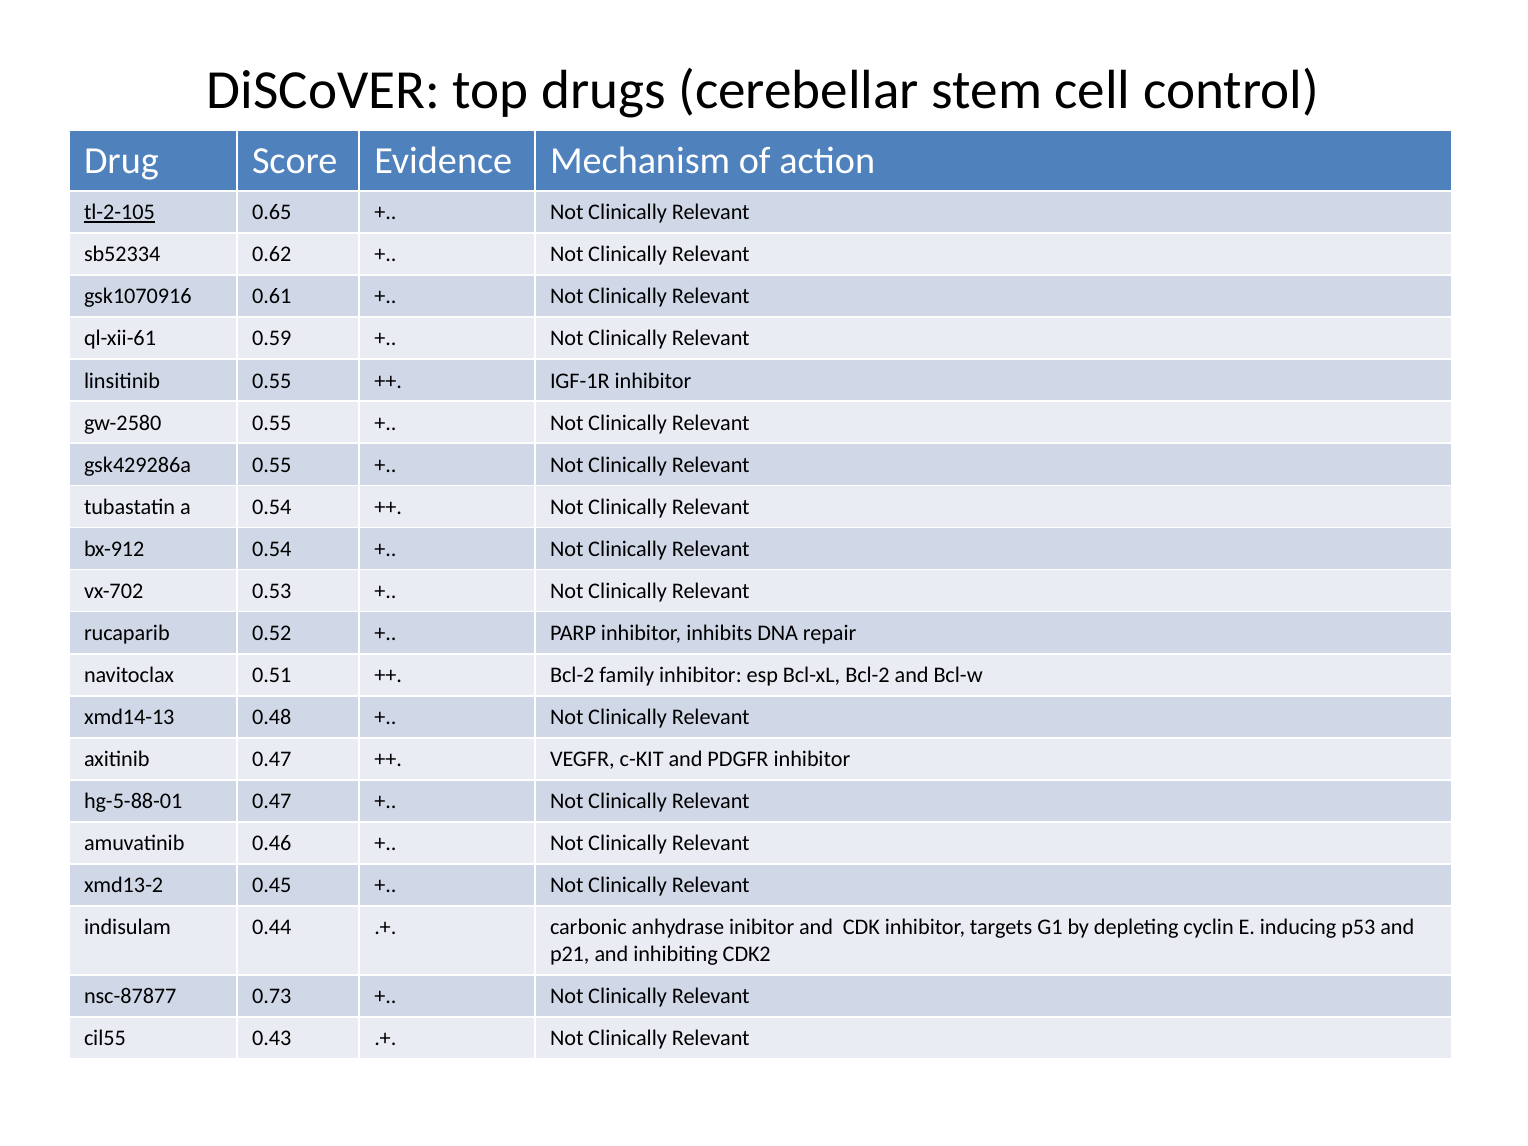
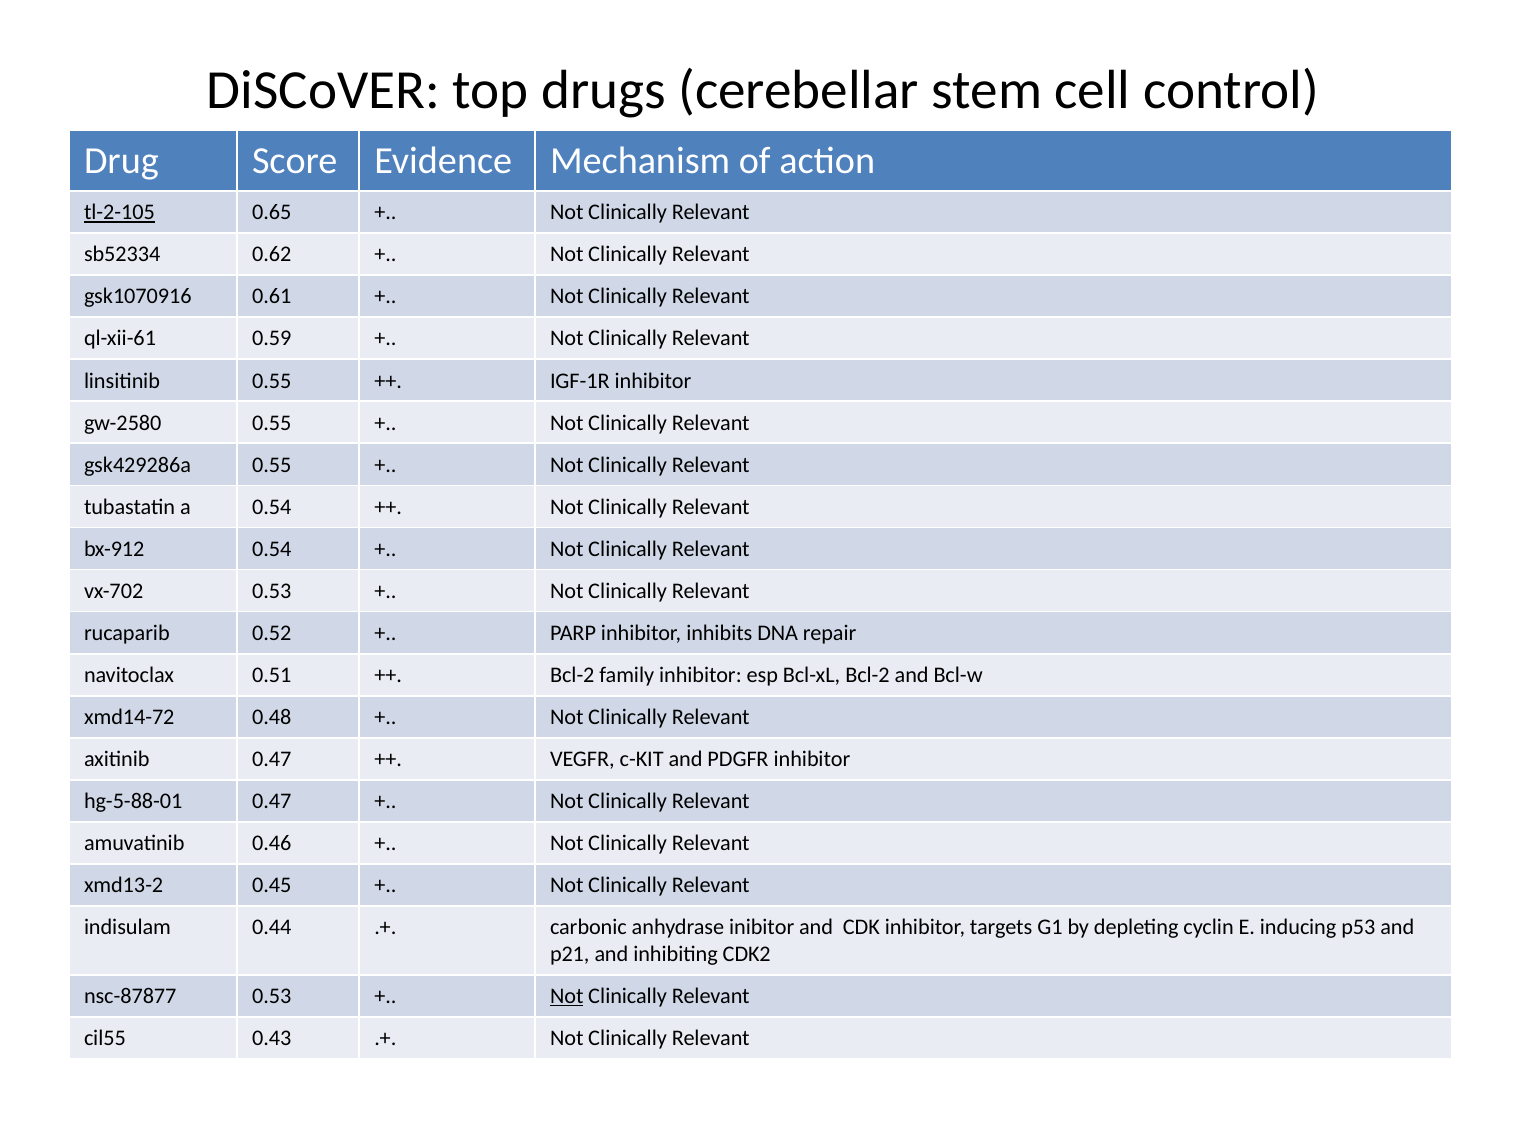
xmd14-13: xmd14-13 -> xmd14-72
nsc-87877 0.73: 0.73 -> 0.53
Not at (567, 996) underline: none -> present
